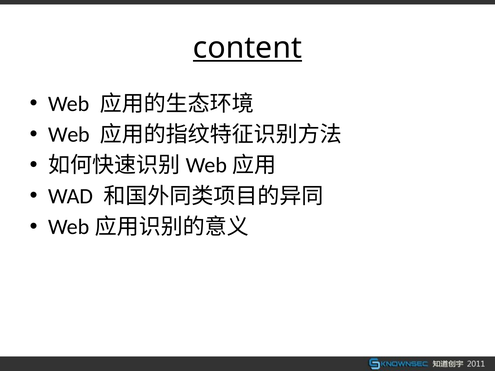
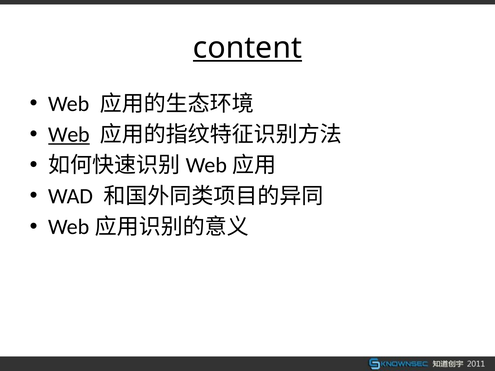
Web at (69, 135) underline: none -> present
